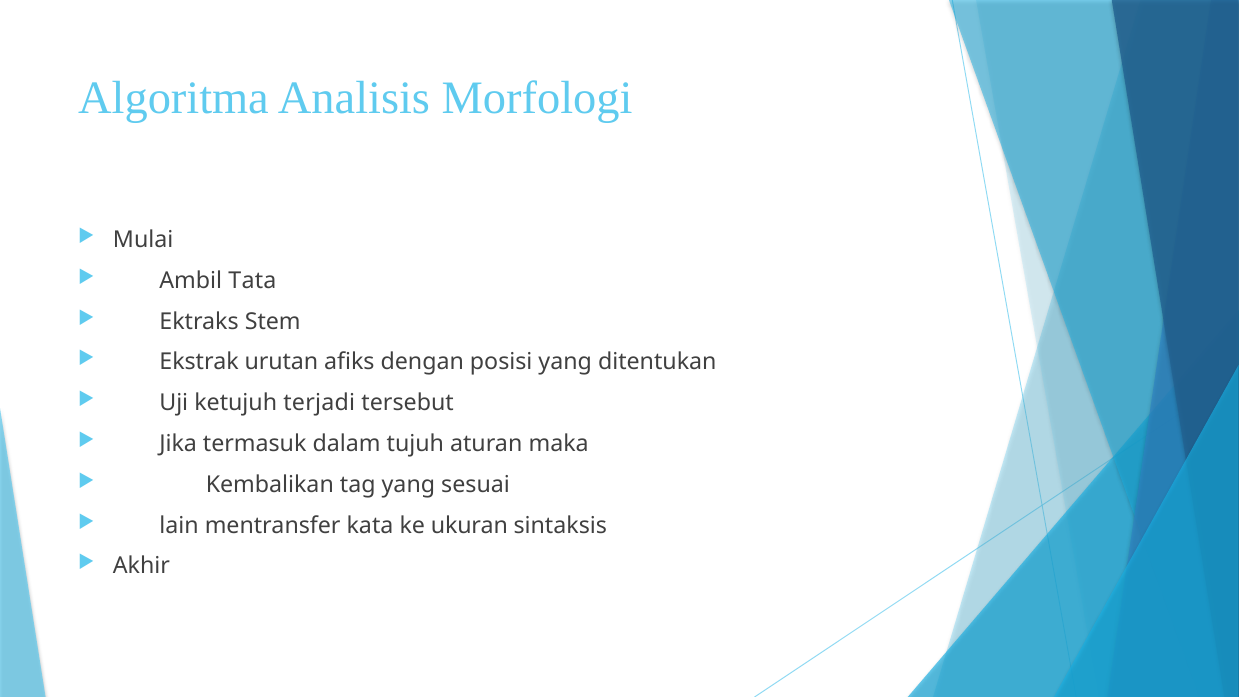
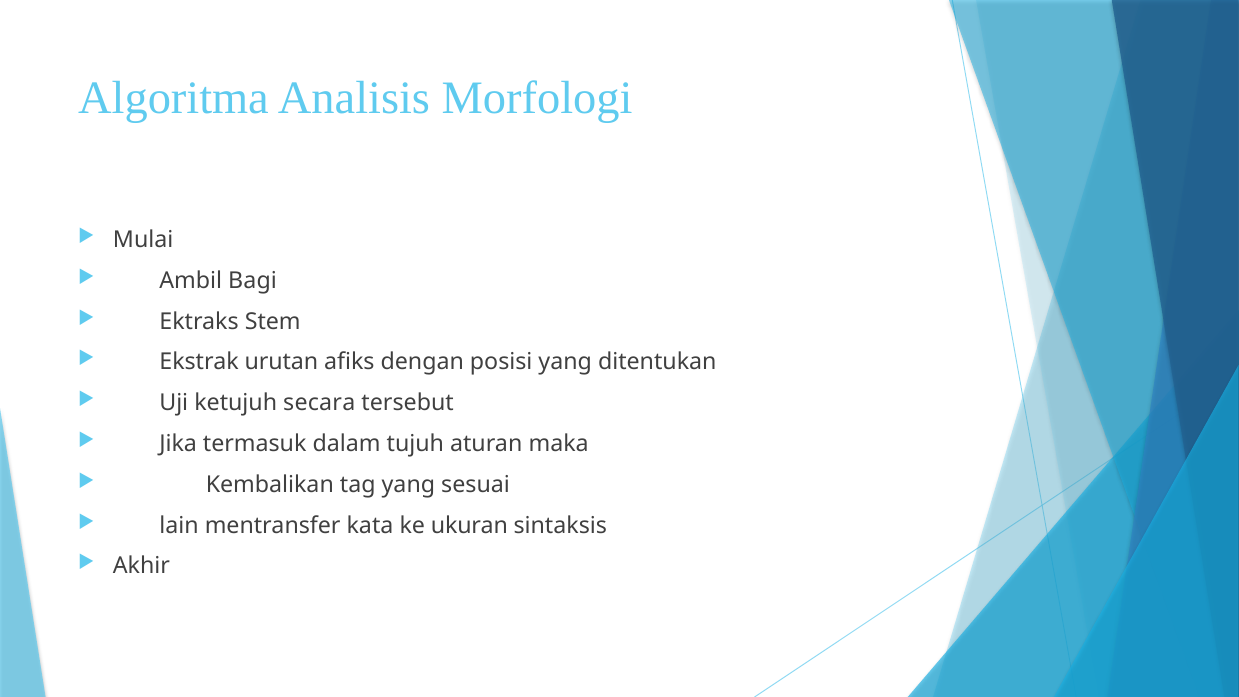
Tata: Tata -> Bagi
terjadi: terjadi -> secara
